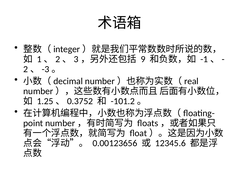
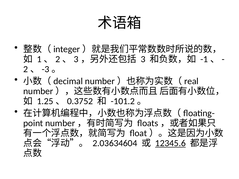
9: 9 -> 3
0.00123656: 0.00123656 -> 2.03634604
12345.6 underline: none -> present
